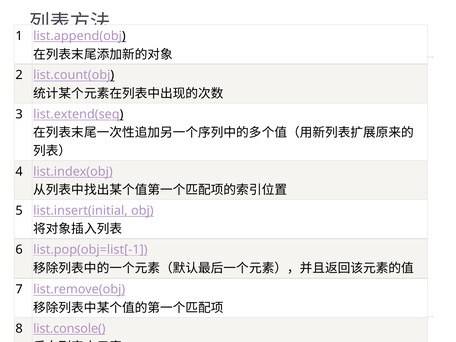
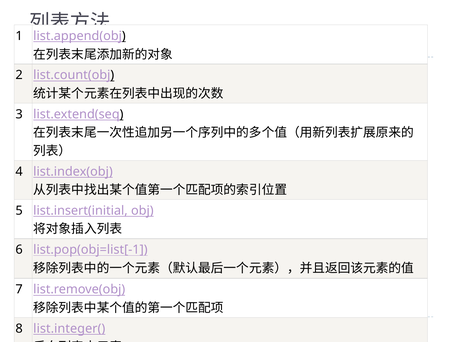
list.console(: list.console( -> list.integer(
